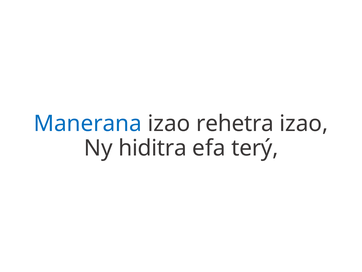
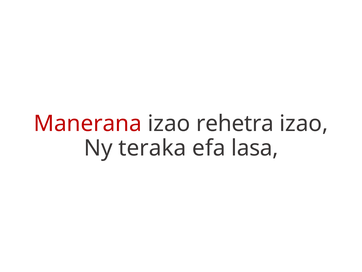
Manerana colour: blue -> red
hiditra: hiditra -> teraka
terý: terý -> lasa
